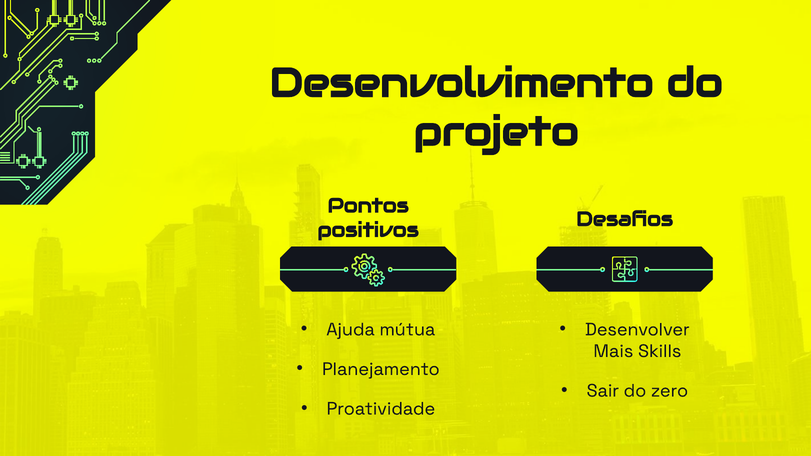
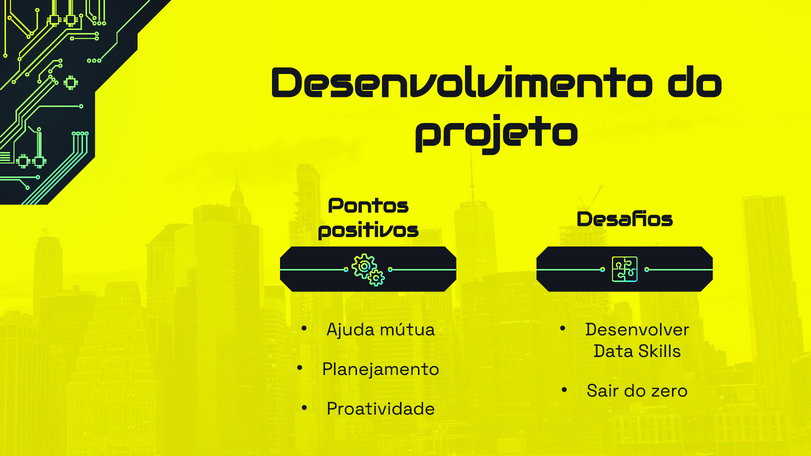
Mais: Mais -> Data
